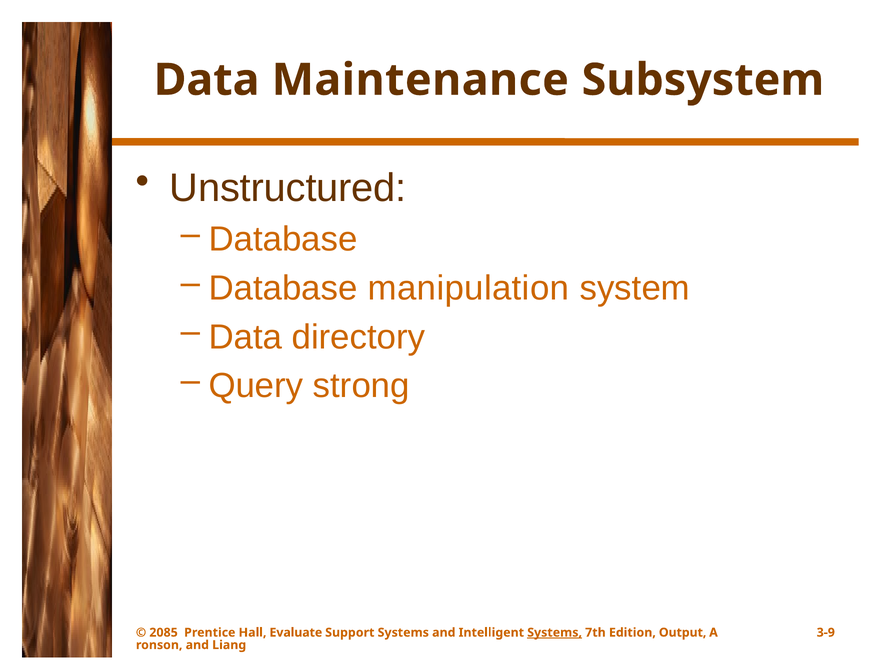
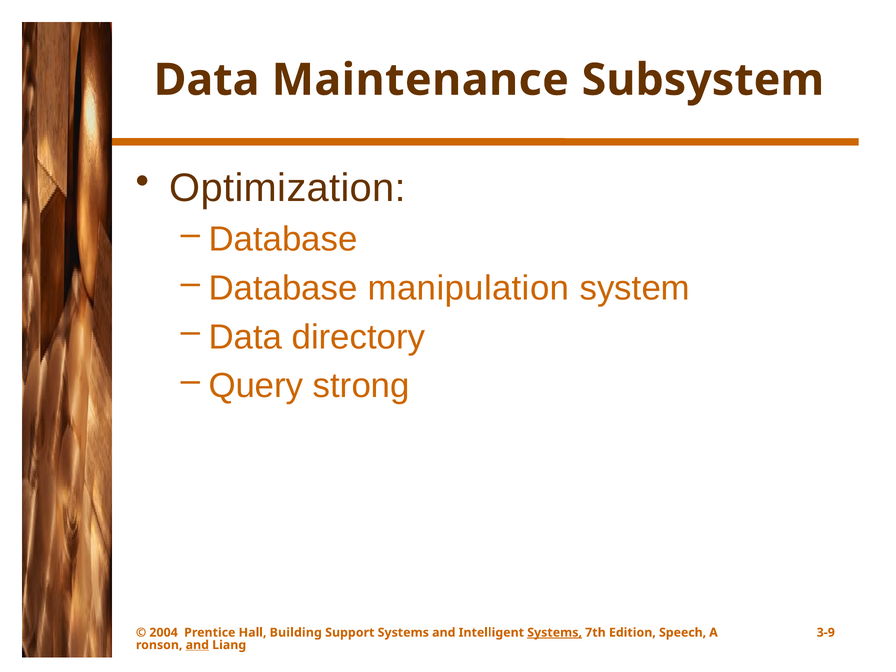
Unstructured: Unstructured -> Optimization
2085: 2085 -> 2004
Evaluate: Evaluate -> Building
Output: Output -> Speech
and at (197, 645) underline: none -> present
